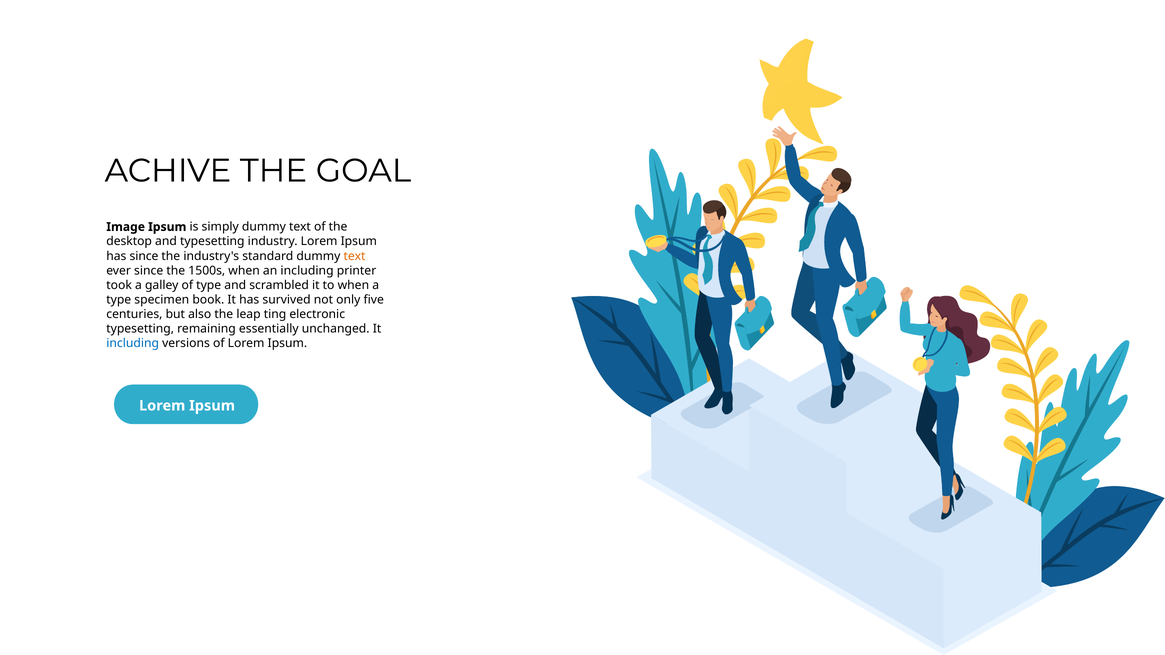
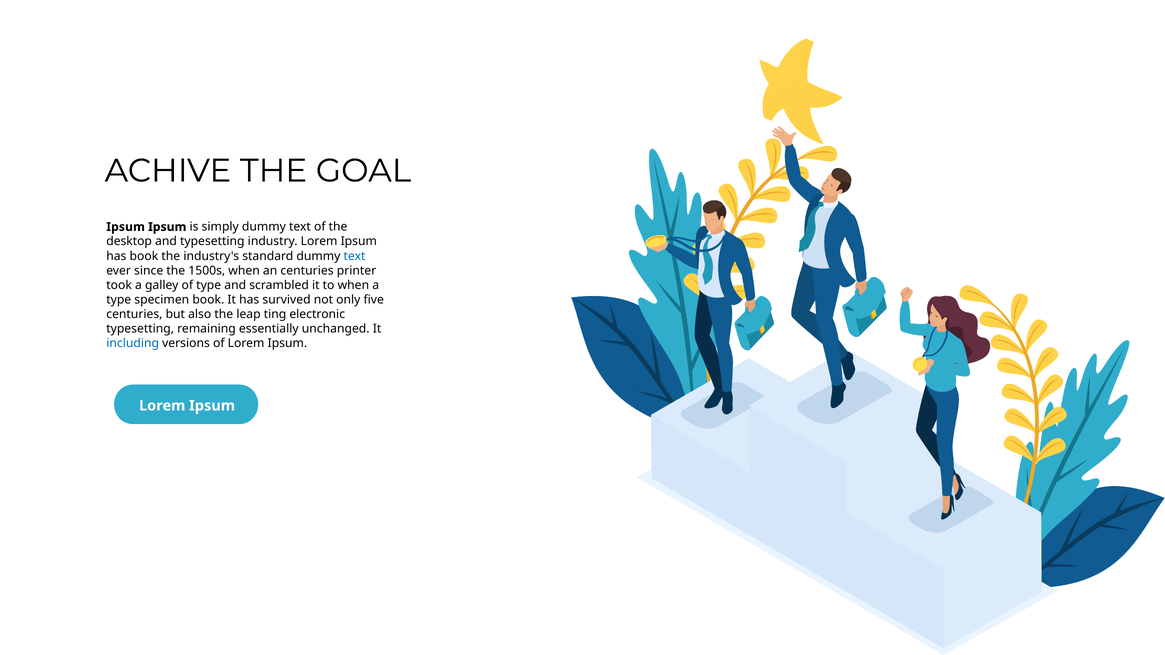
Image at (126, 227): Image -> Ipsum
has since: since -> book
text at (355, 256) colour: orange -> blue
an including: including -> centuries
